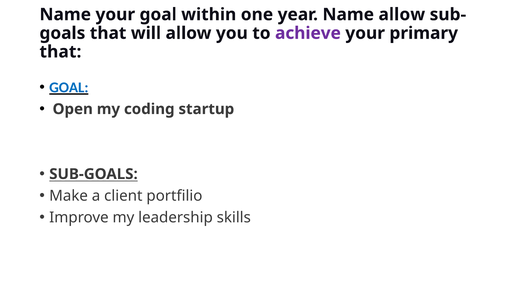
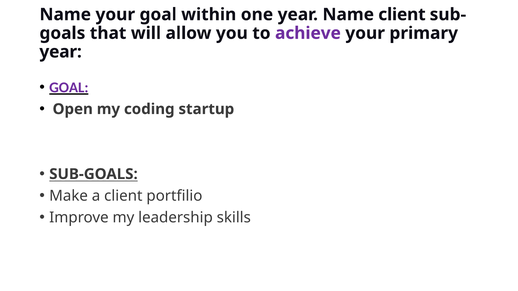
Name allow: allow -> client
that at (60, 52): that -> year
GOAL at (69, 88) colour: blue -> purple
